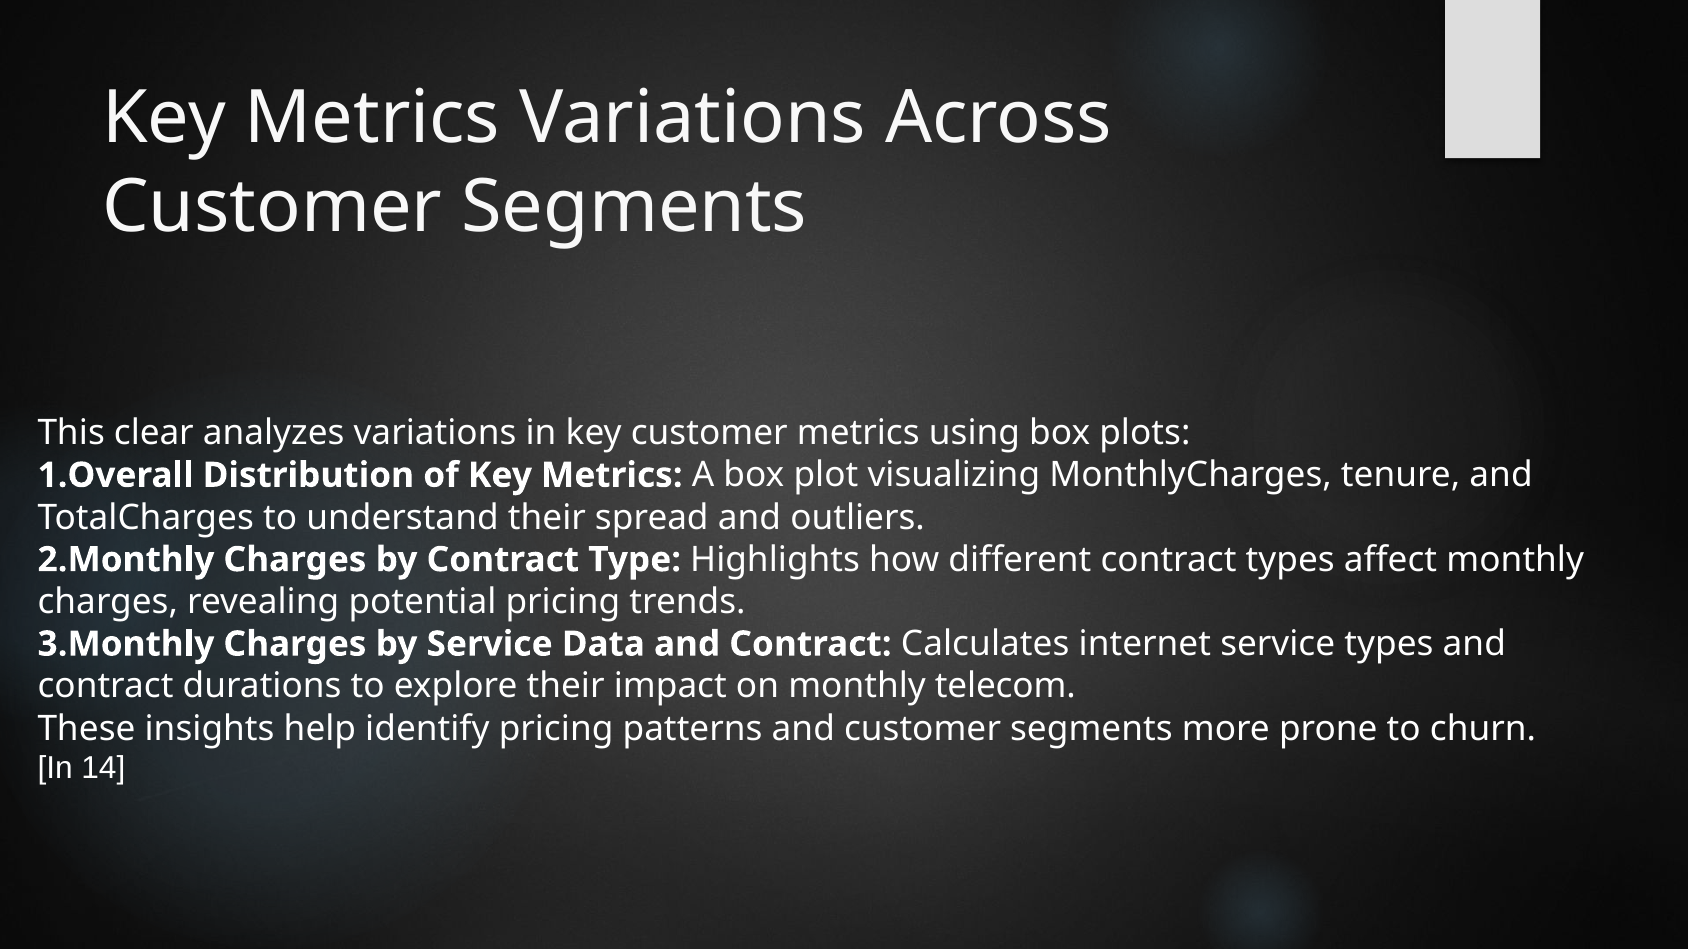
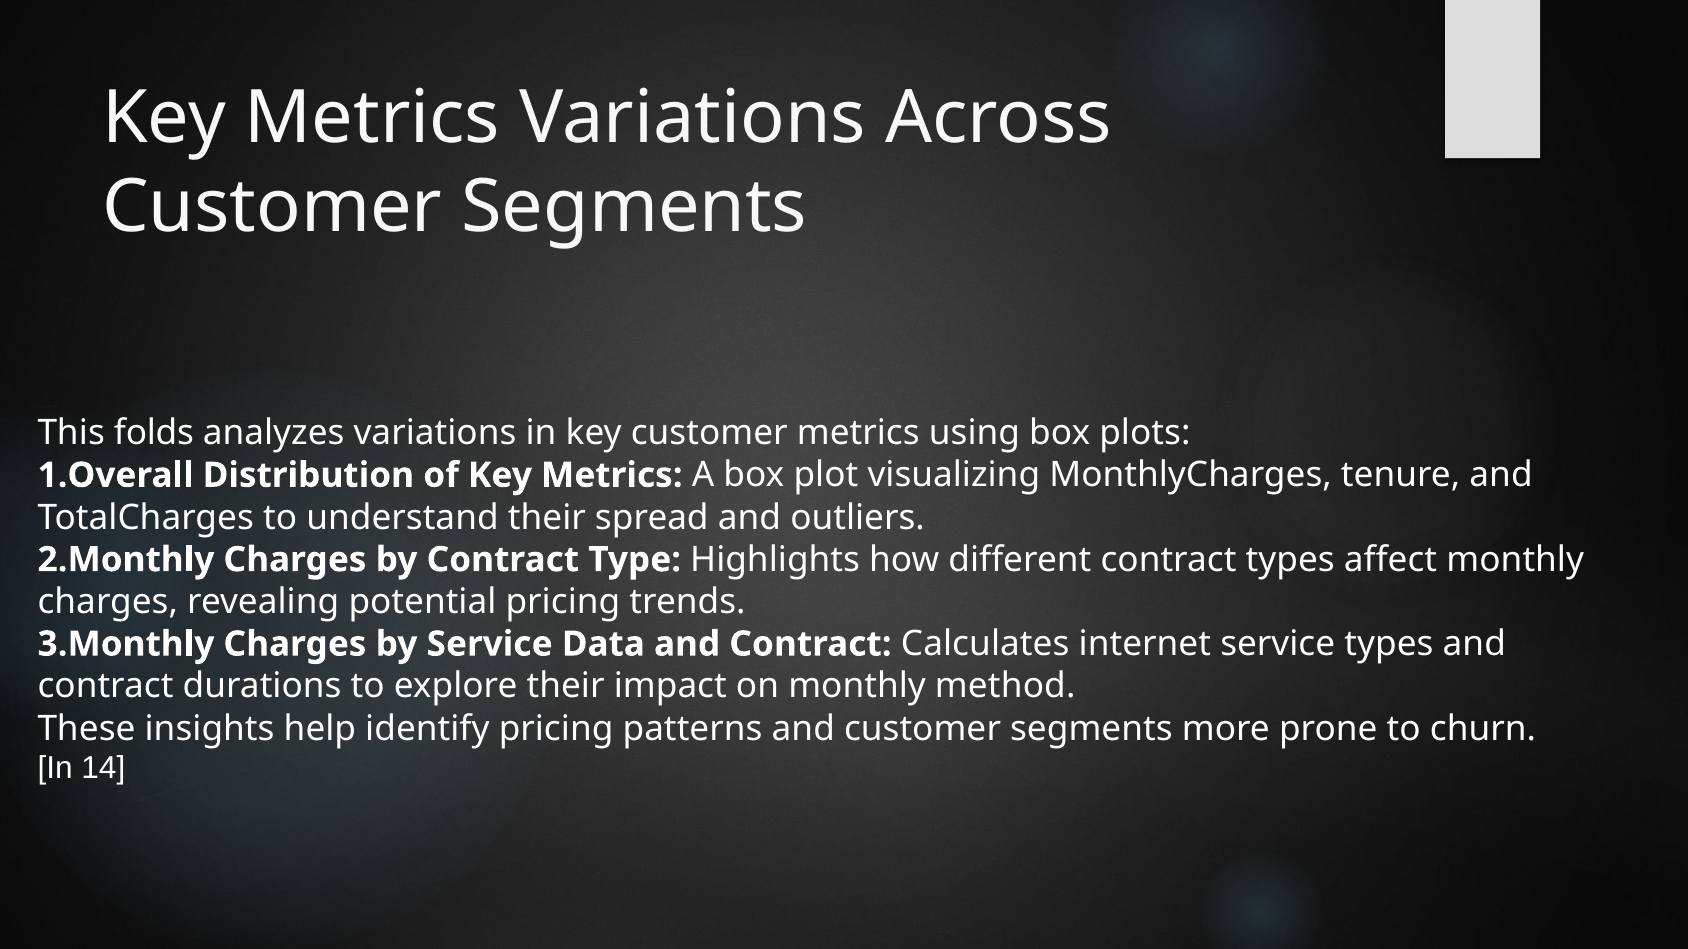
clear: clear -> folds
telecom: telecom -> method
